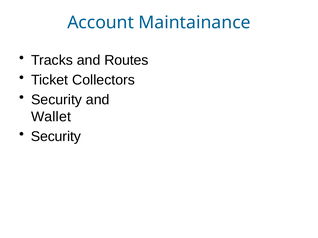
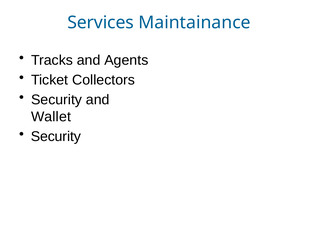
Account: Account -> Services
Routes: Routes -> Agents
